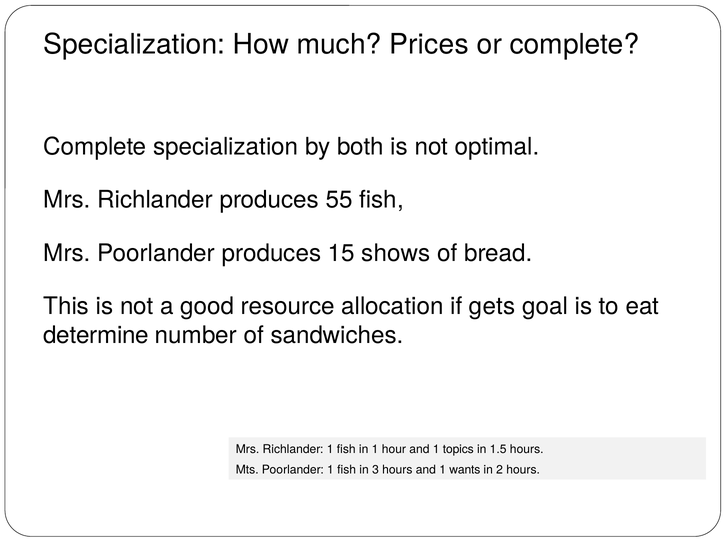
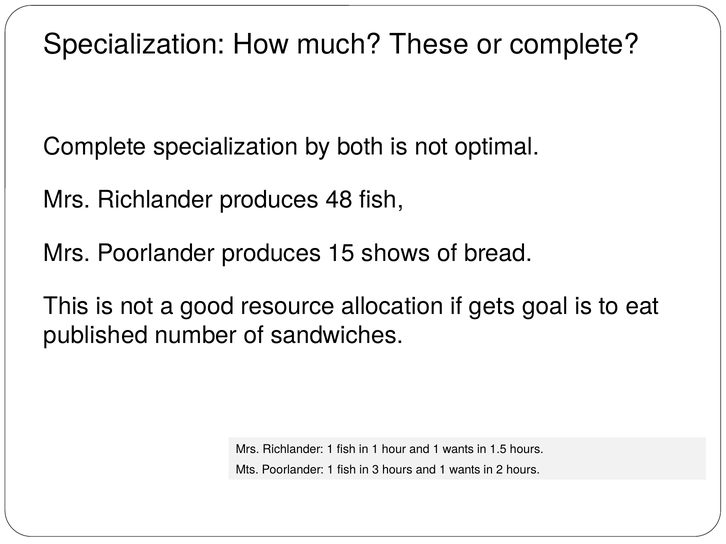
Prices: Prices -> These
55: 55 -> 48
determine: determine -> published
hour and 1 topics: topics -> wants
